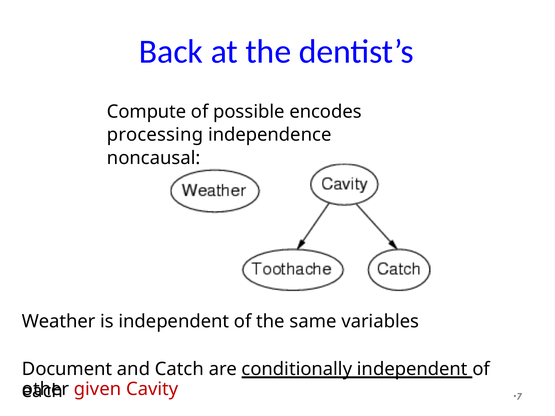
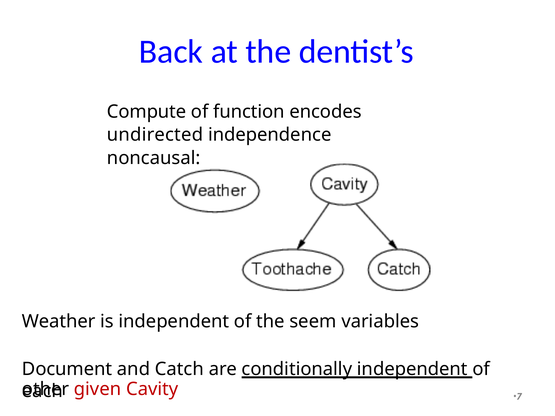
possible: possible -> function
processing: processing -> undirected
same: same -> seem
